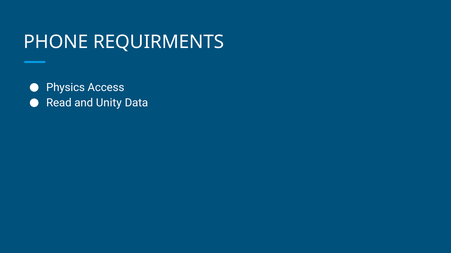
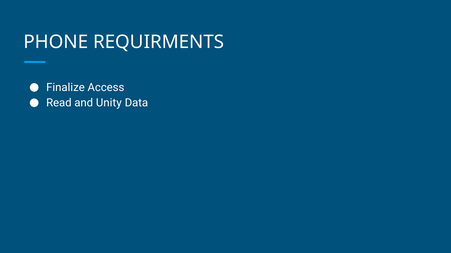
Physics: Physics -> Finalize
